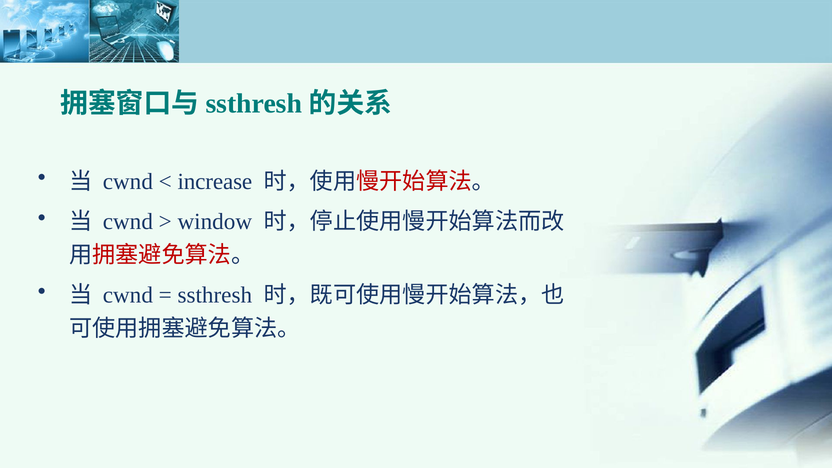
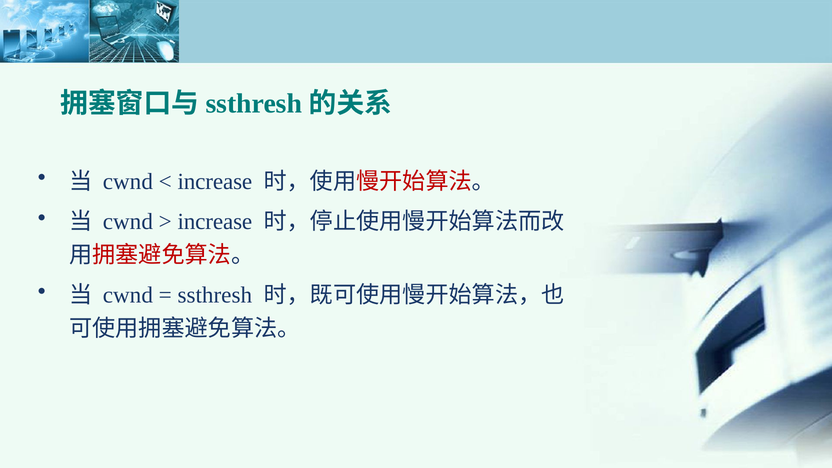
window at (215, 222): window -> increase
